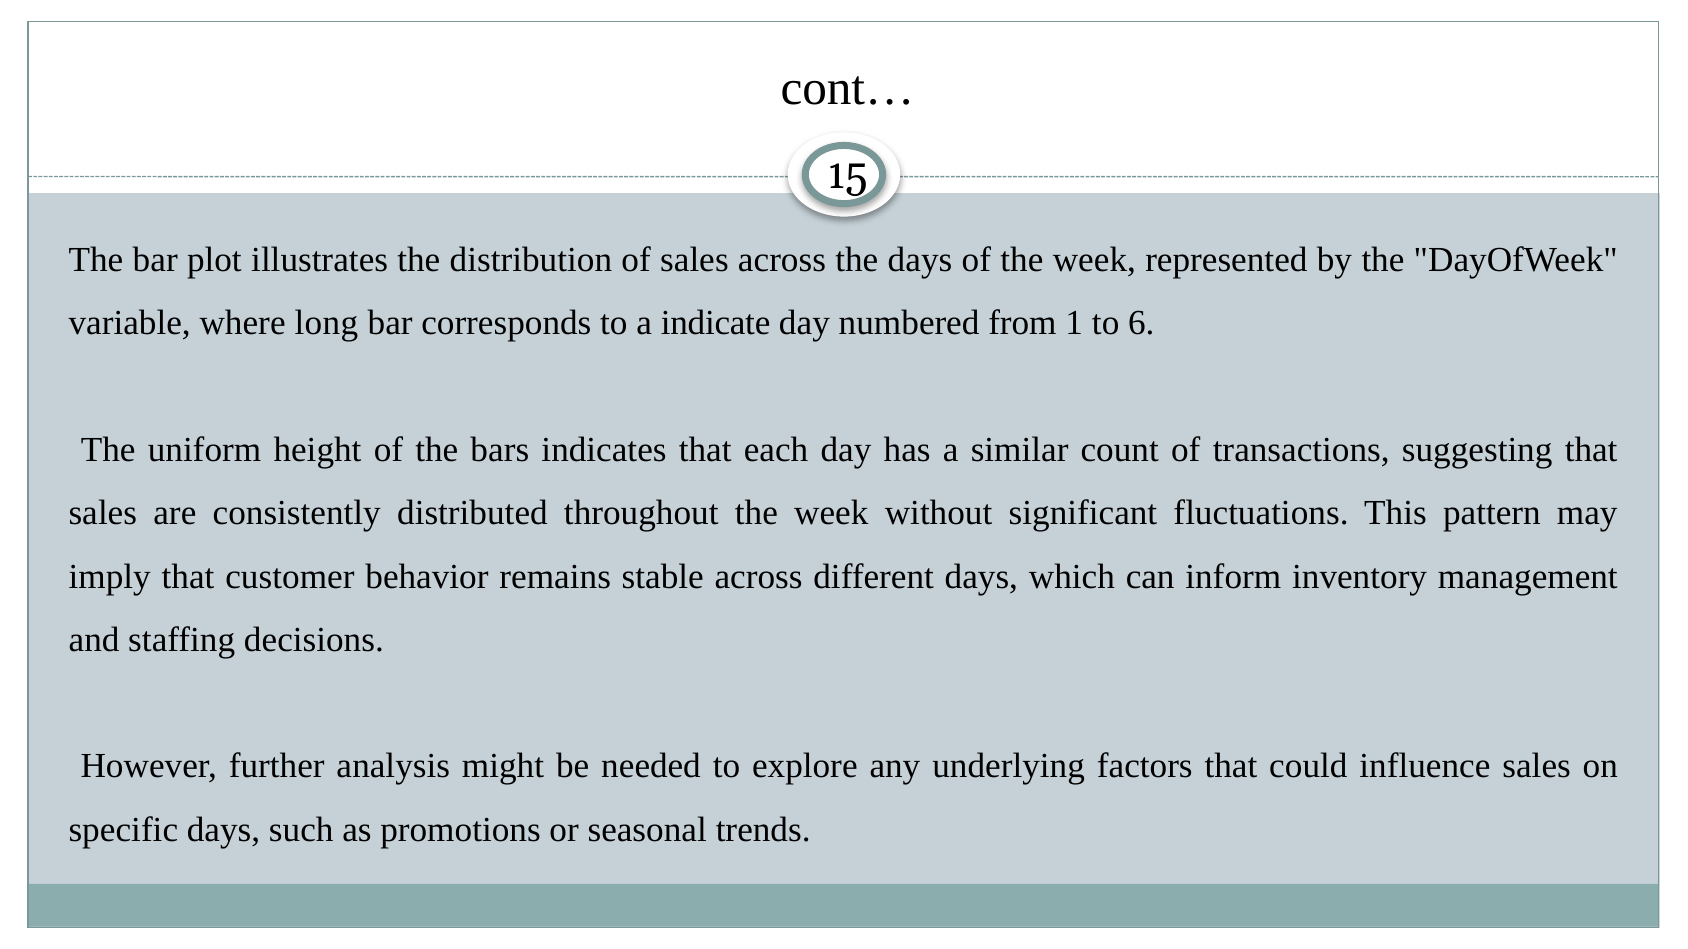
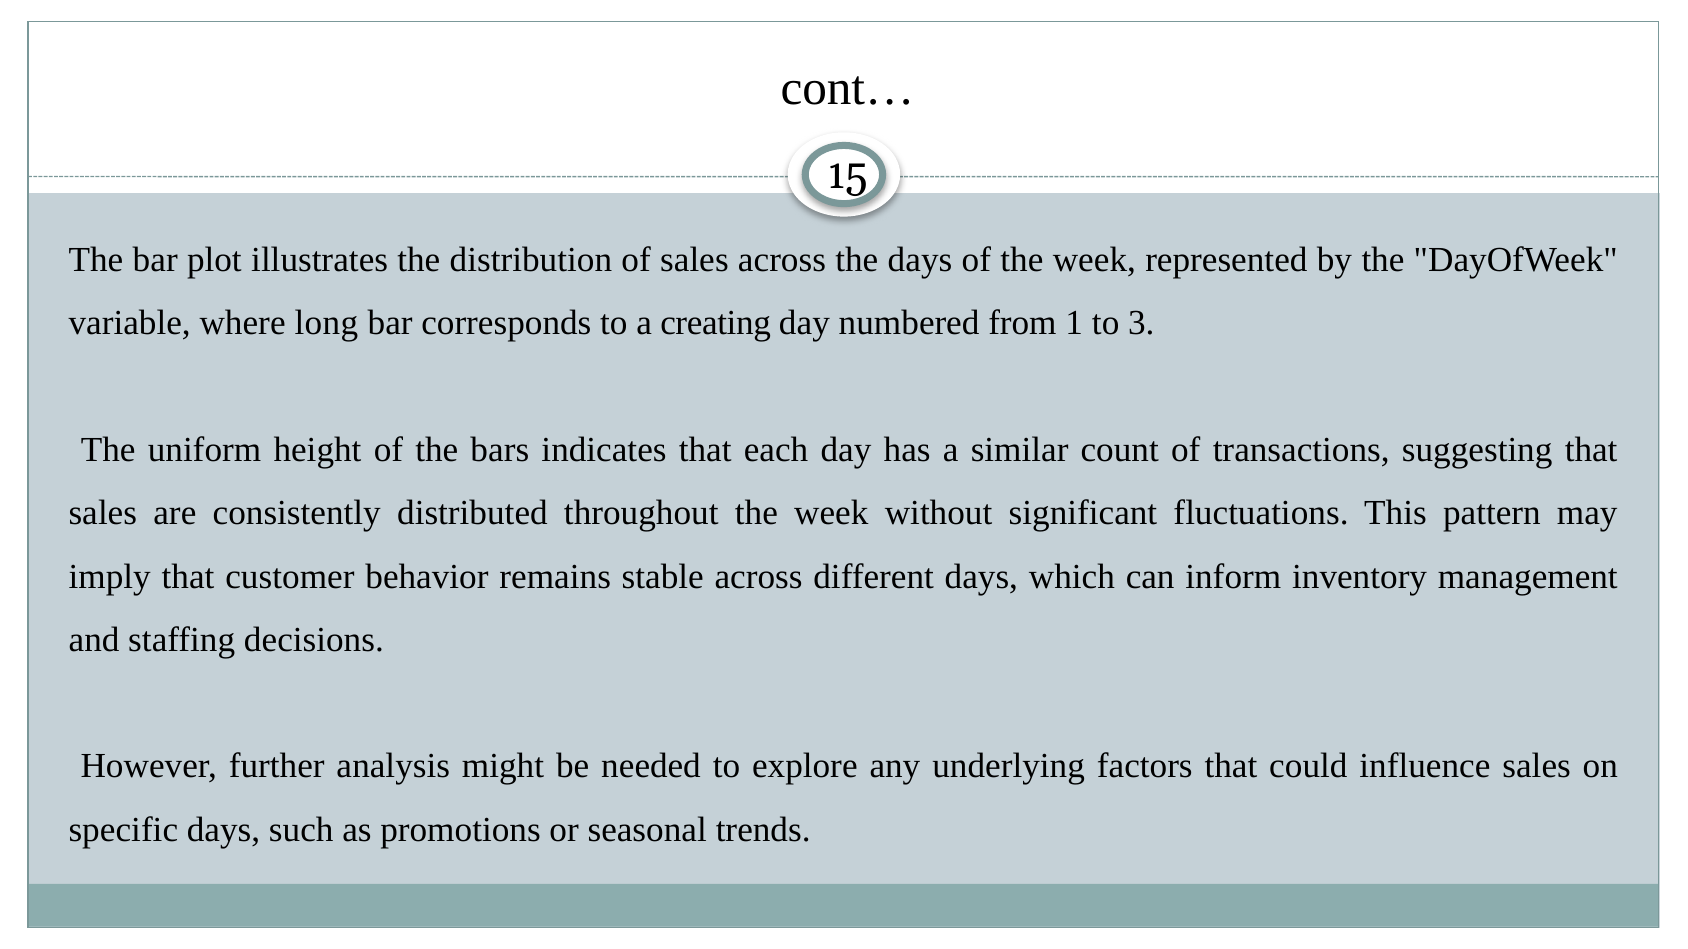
indicate: indicate -> creating
6: 6 -> 3
